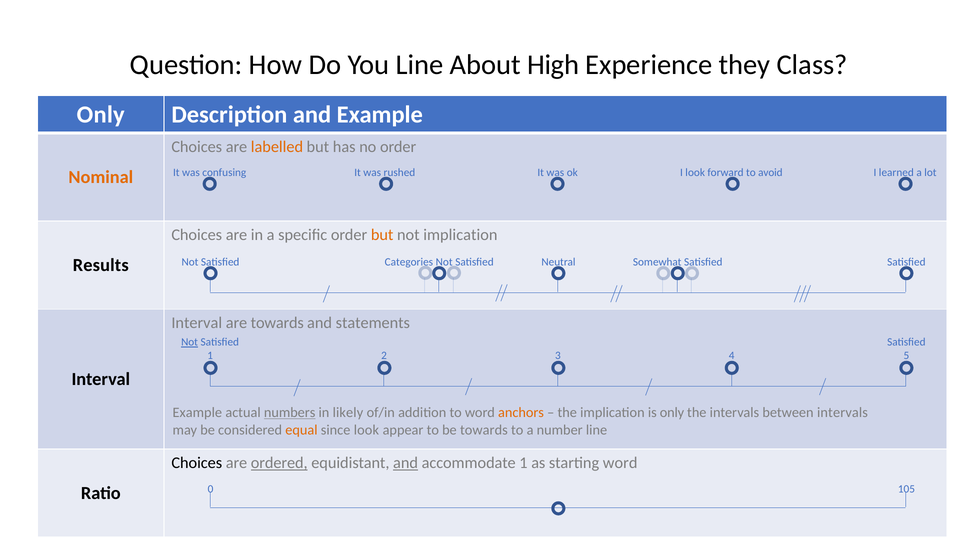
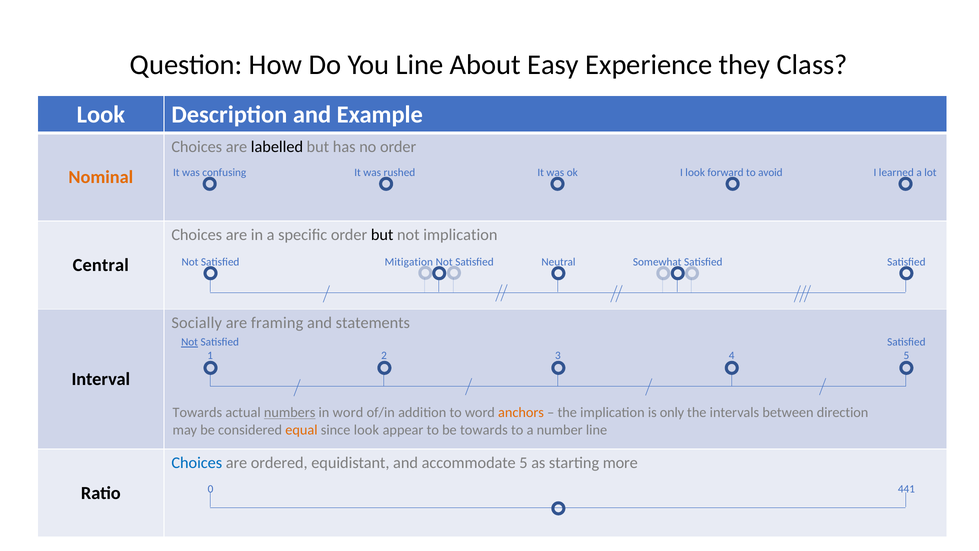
High: High -> Easy
Only at (101, 114): Only -> Look
labelled colour: orange -> black
but at (382, 235) colour: orange -> black
Categories: Categories -> Mitigation
Results: Results -> Central
Interval at (197, 323): Interval -> Socially
are towards: towards -> framing
Example at (197, 412): Example -> Towards
in likely: likely -> word
between intervals: intervals -> direction
Choices at (197, 462) colour: black -> blue
ordered underline: present -> none
and at (406, 462) underline: present -> none
accommodate 1: 1 -> 5
starting word: word -> more
105: 105 -> 441
